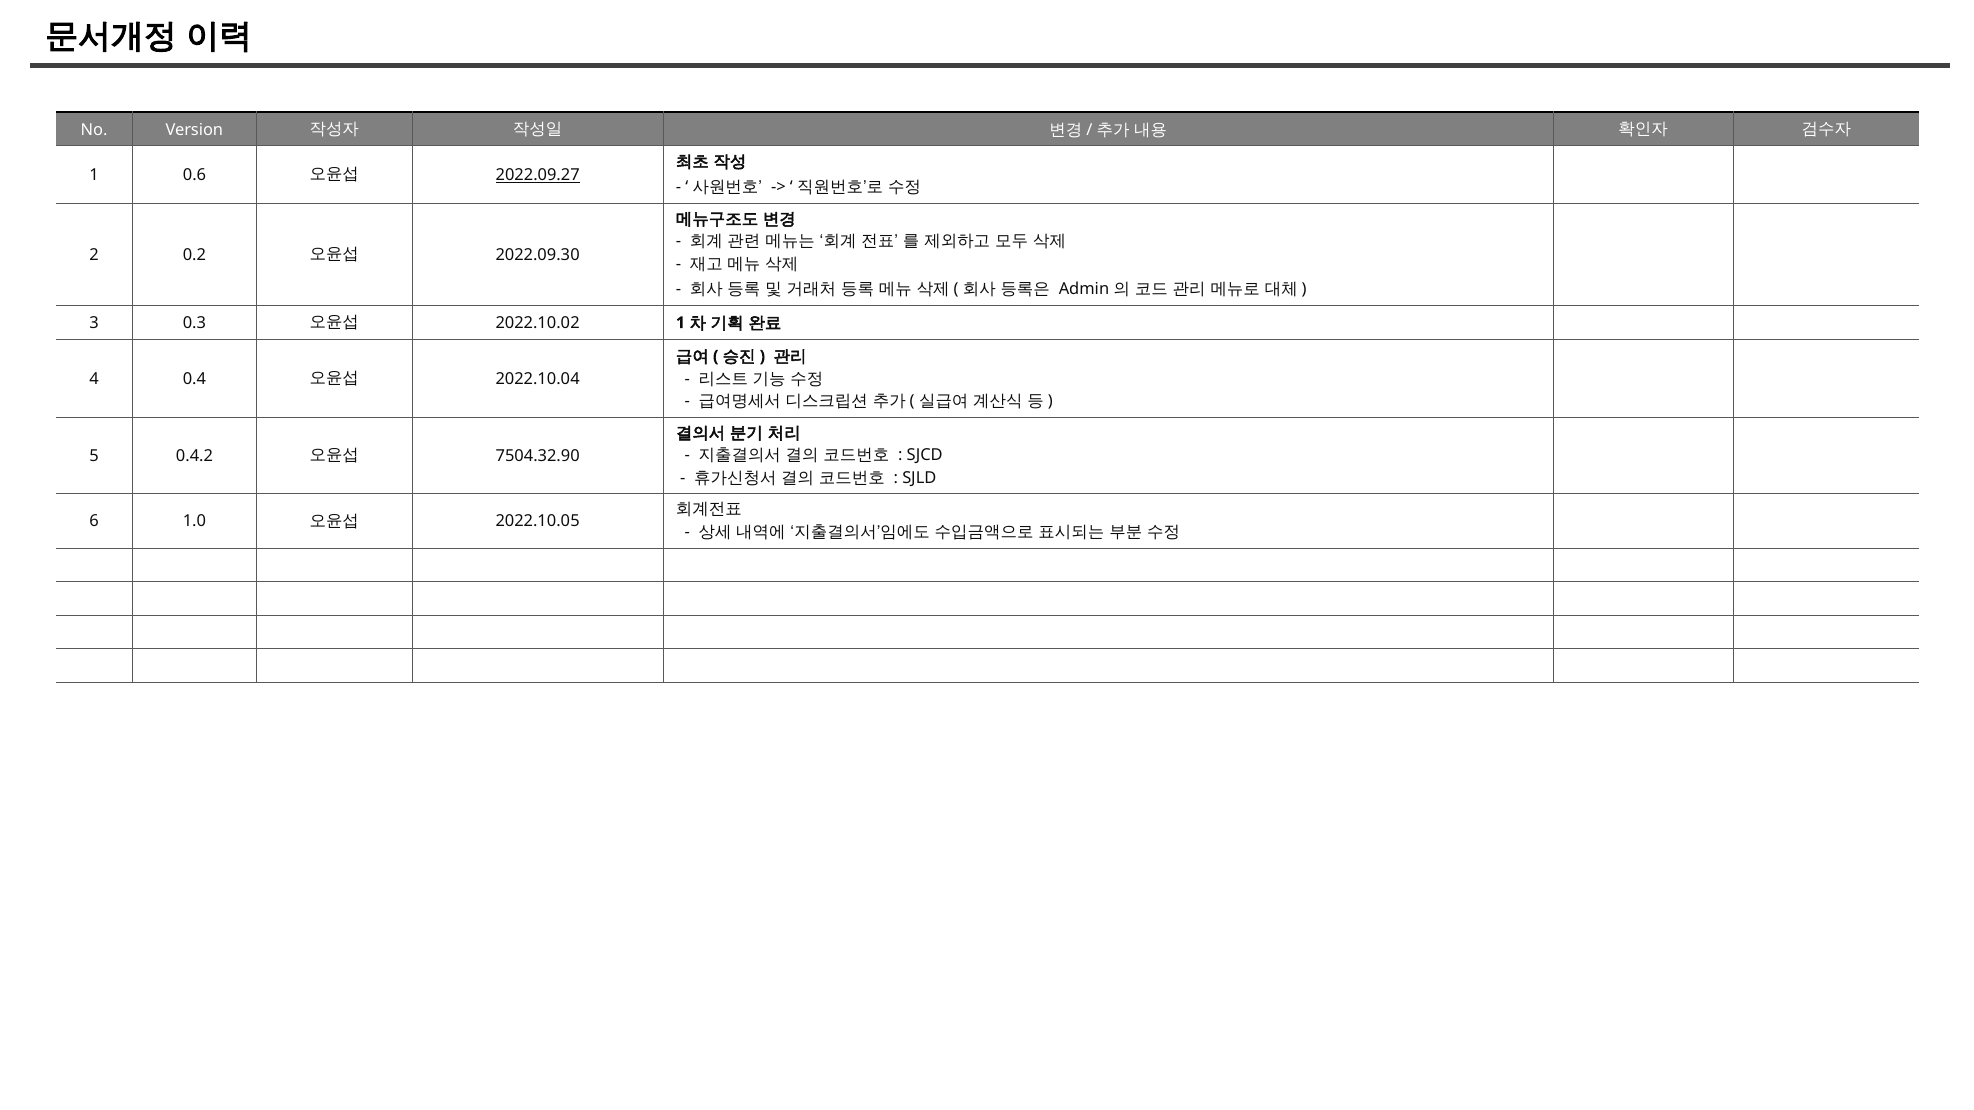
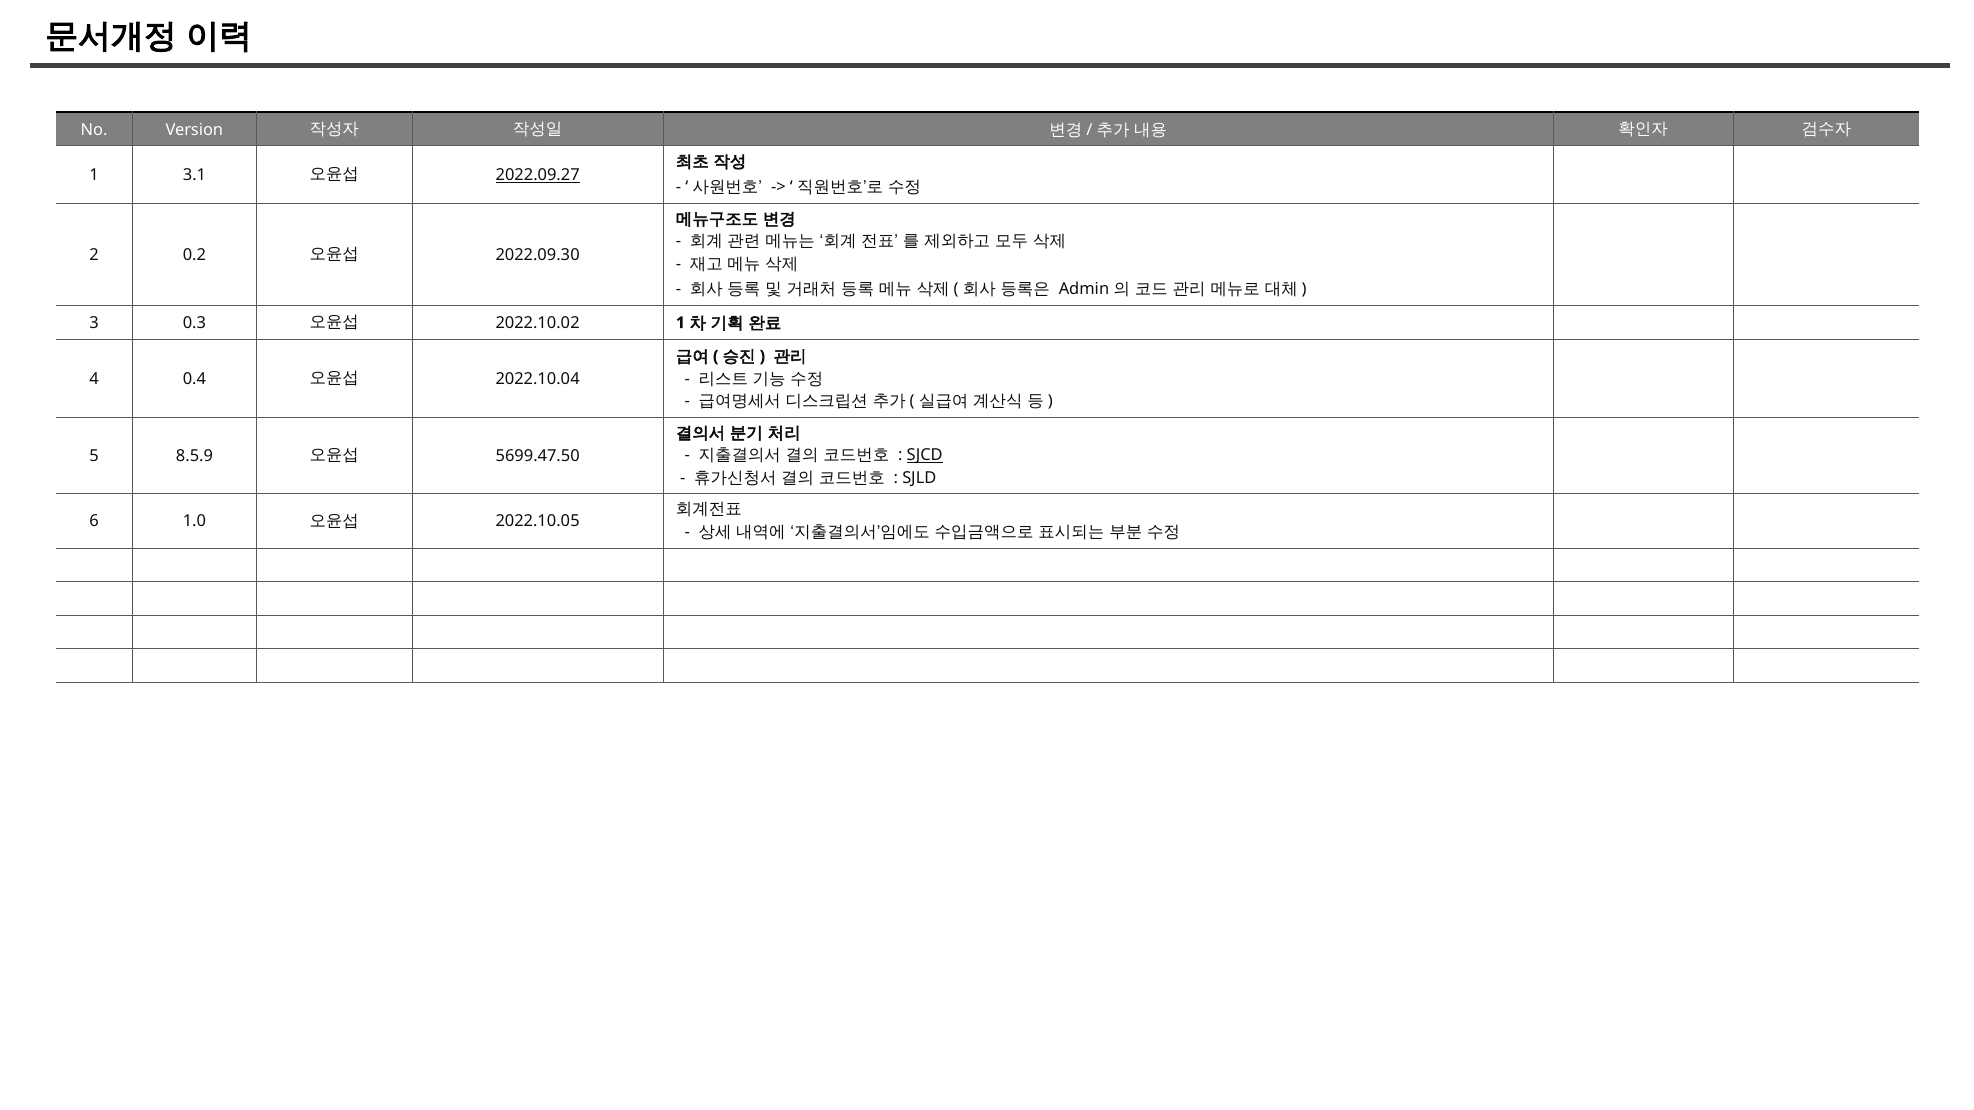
0.6: 0.6 -> 3.1
SJCD underline: none -> present
0.4.2: 0.4.2 -> 8.5.9
7504.32.90: 7504.32.90 -> 5699.47.50
